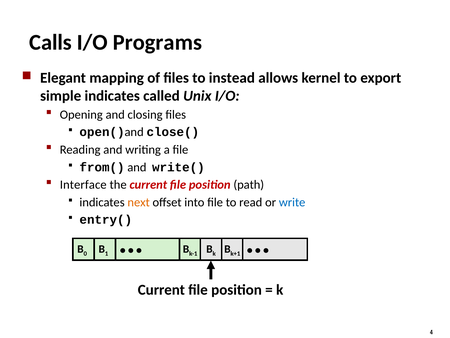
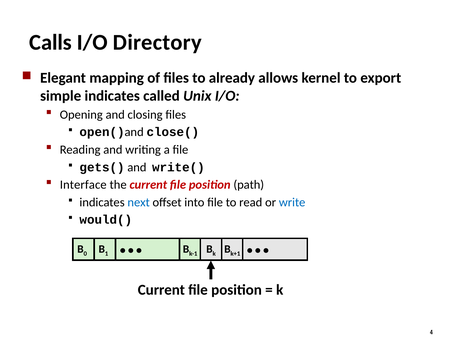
Programs: Programs -> Directory
instead: instead -> already
from(: from( -> gets(
next colour: orange -> blue
entry(: entry( -> would(
